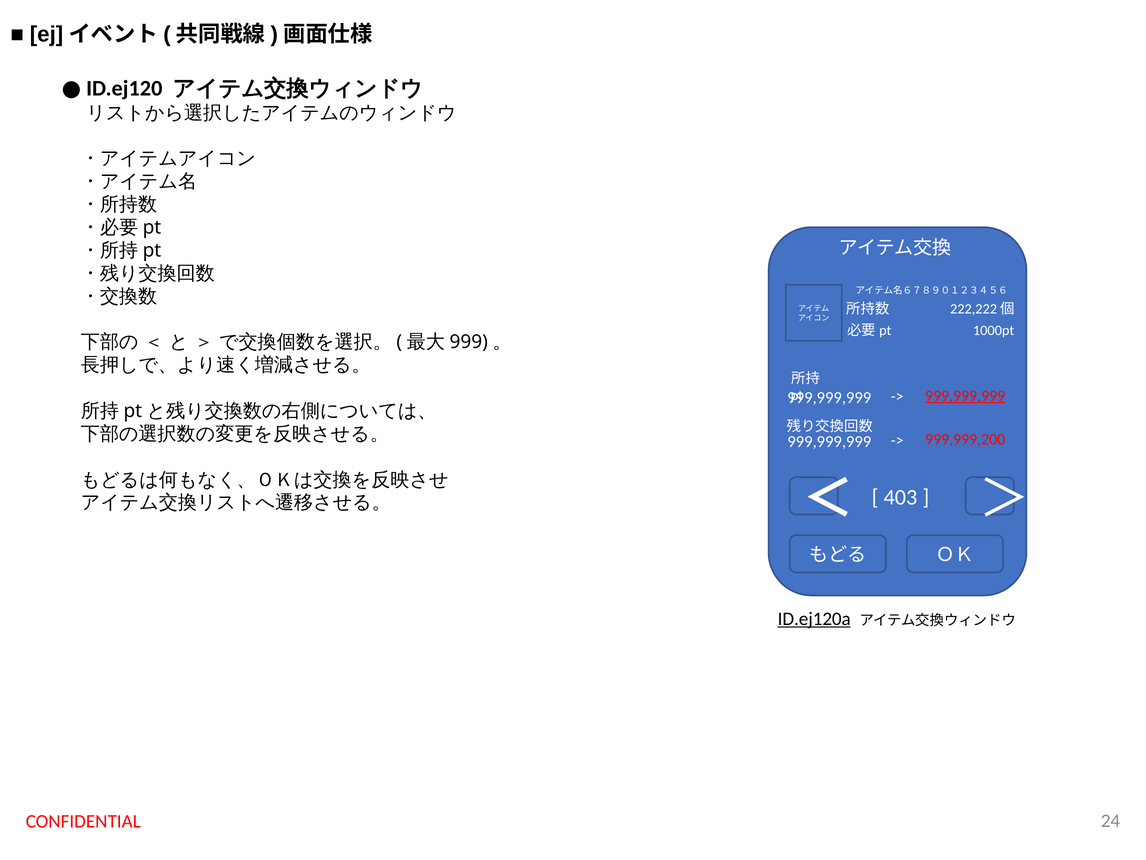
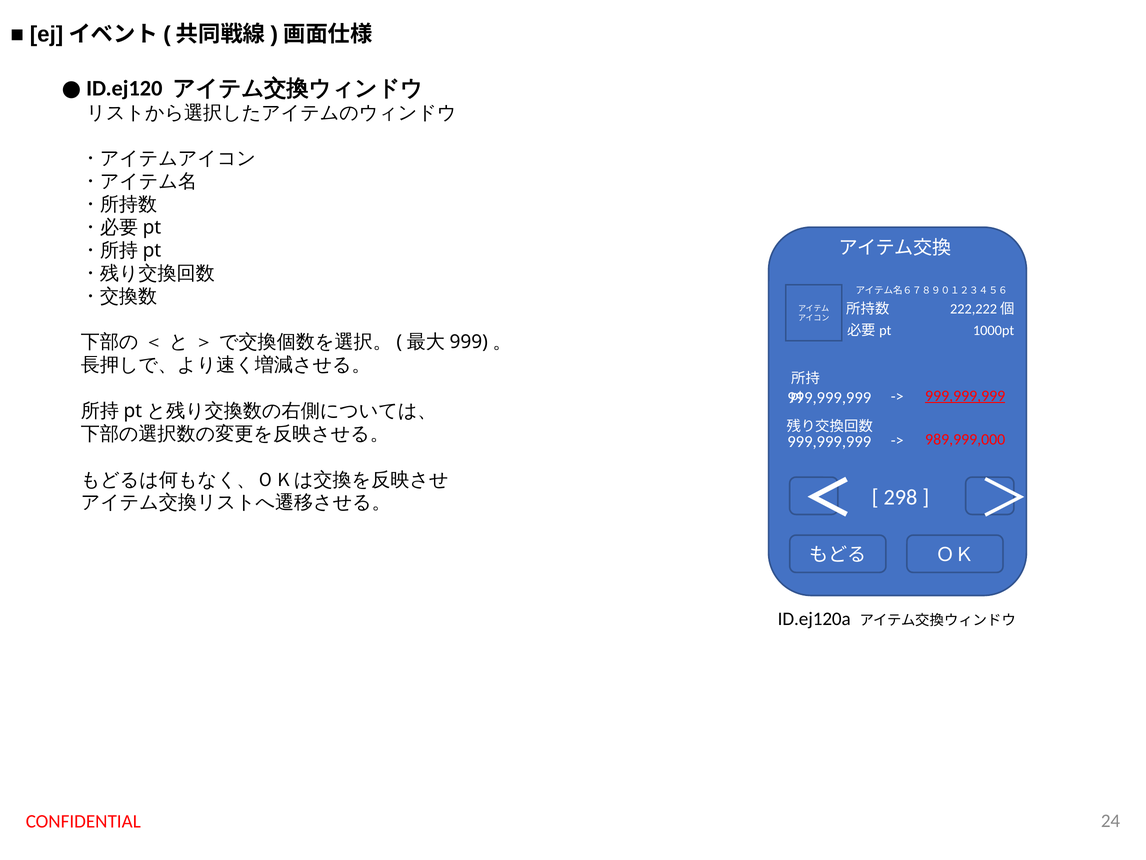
999,999,200: 999,999,200 -> 989,999,000
403: 403 -> 298
ID.ej120a underline: present -> none
